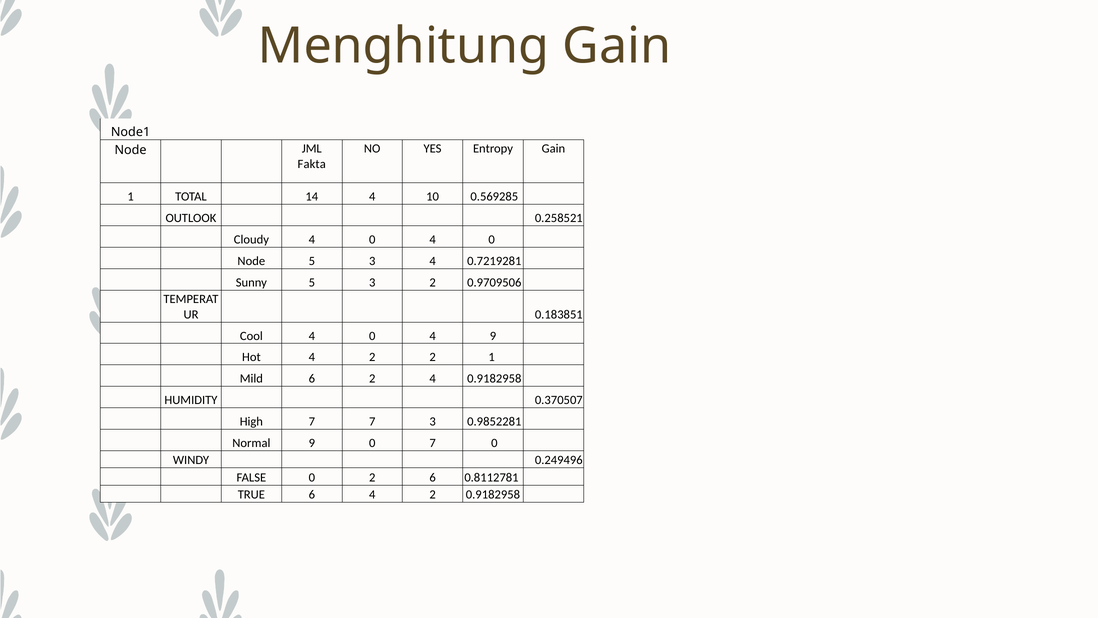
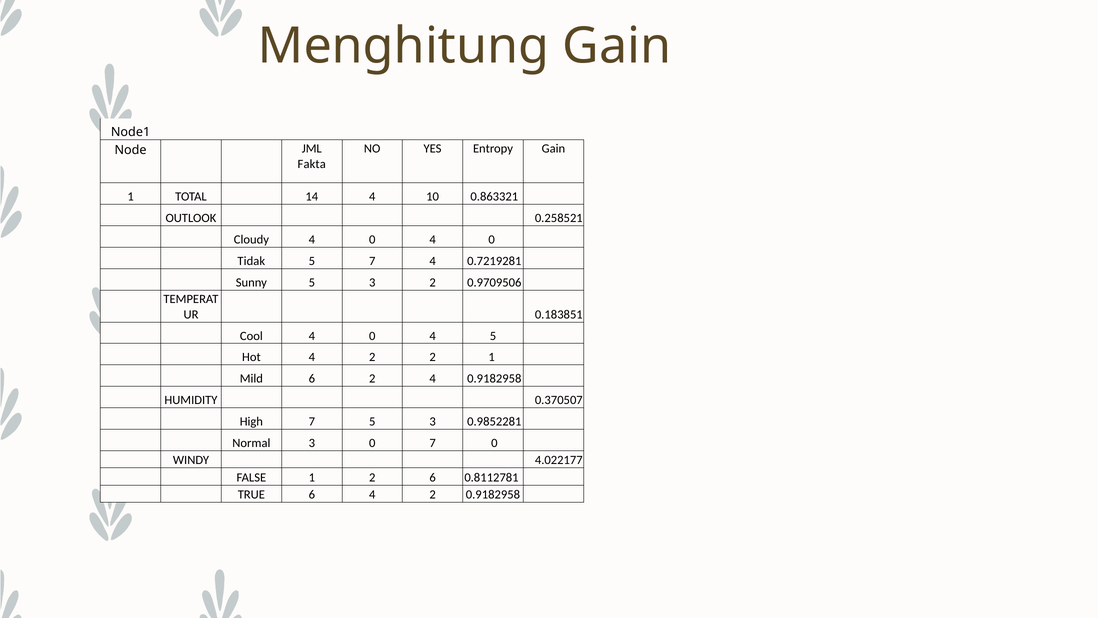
0.569285: 0.569285 -> 0.863321
Node at (251, 261): Node -> Tidak
3 at (372, 261): 3 -> 7
4 9: 9 -> 5
7 7: 7 -> 5
Normal 9: 9 -> 3
0.249496: 0.249496 -> 4.022177
FALSE 0: 0 -> 1
